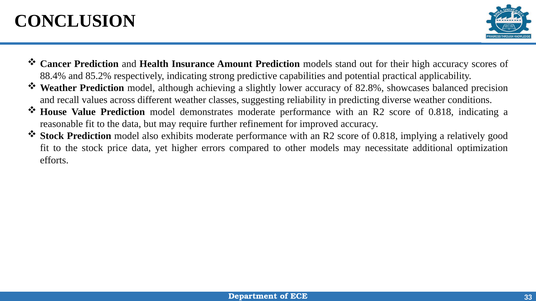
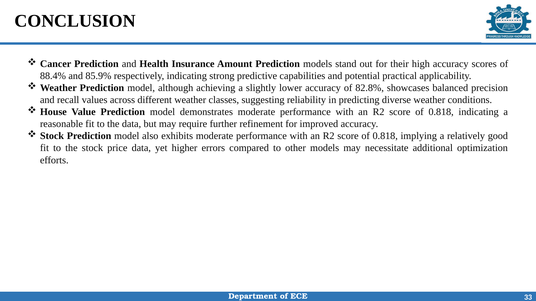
85.2%: 85.2% -> 85.9%
